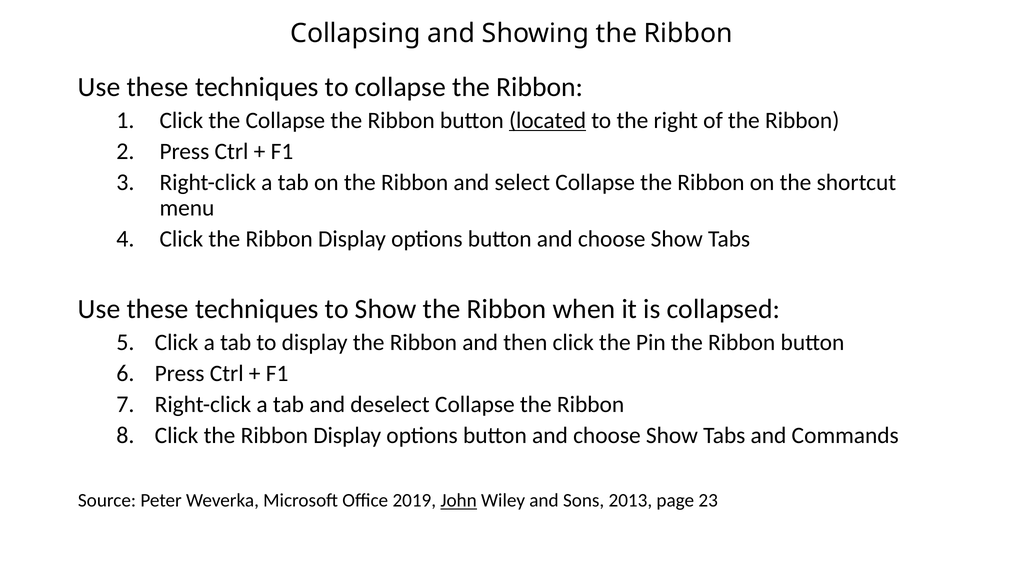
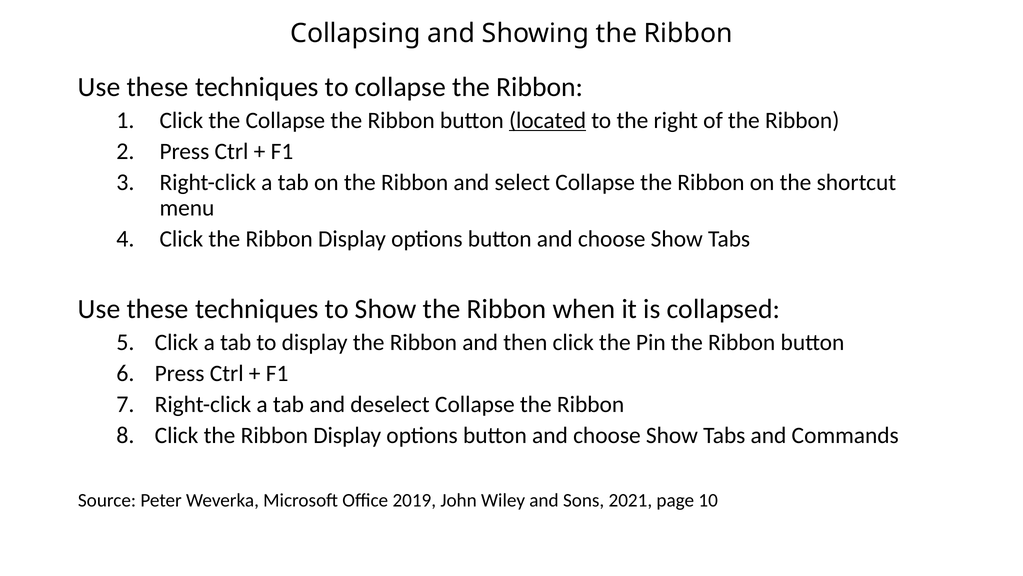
John underline: present -> none
2013: 2013 -> 2021
23: 23 -> 10
